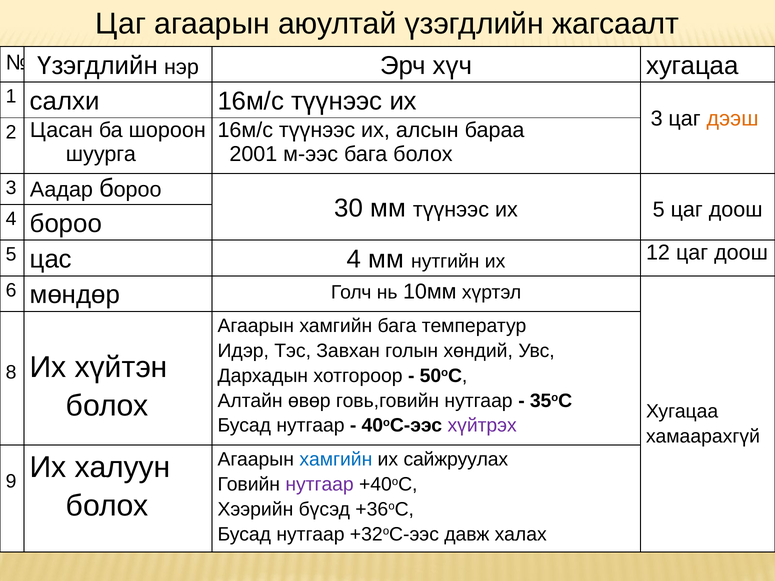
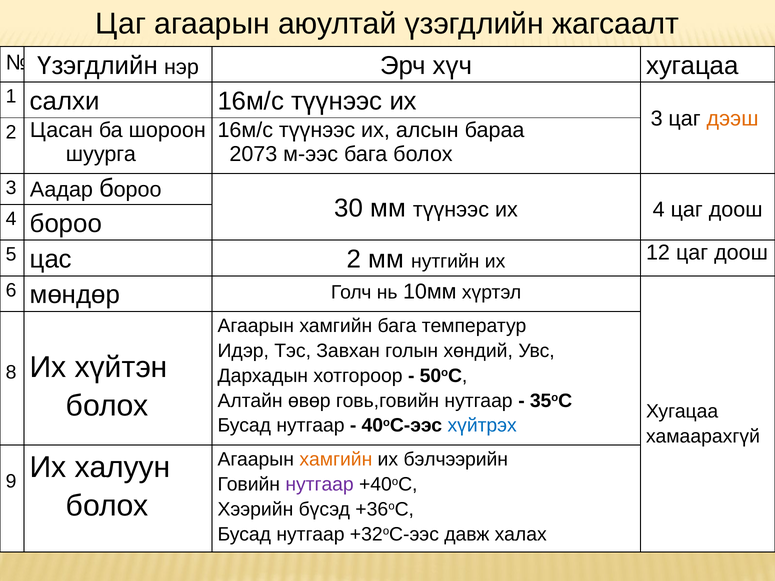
2001: 2001 -> 2073
их 5: 5 -> 4
цас 4: 4 -> 2
хүйтрэх colour: purple -> blue
хамгийн at (336, 460) colour: blue -> orange
сайжруулах: сайжруулах -> бэлчээрийн
